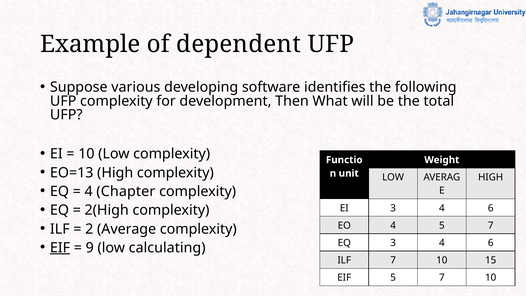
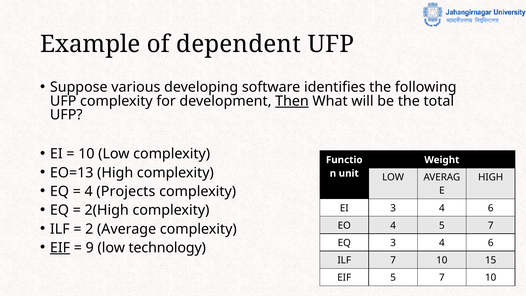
Then underline: none -> present
Chapter: Chapter -> Projects
calculating: calculating -> technology
